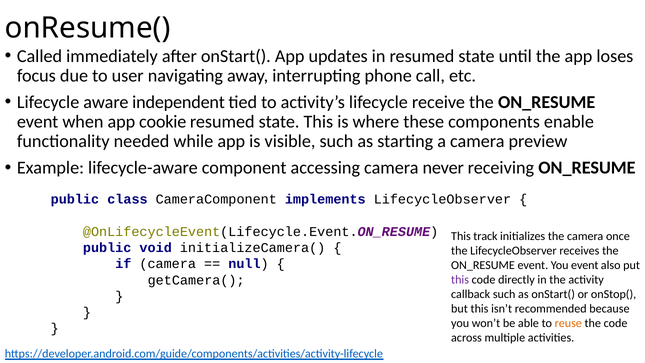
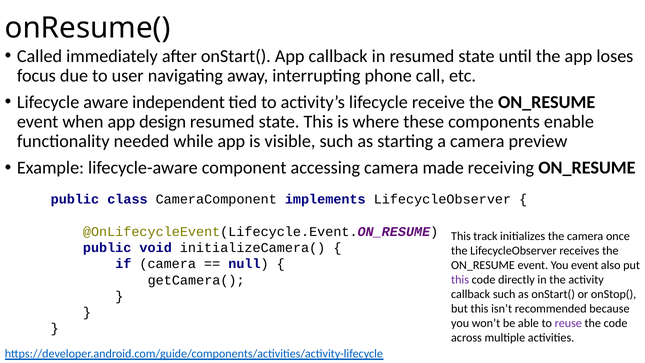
App updates: updates -> callback
cookie: cookie -> design
never: never -> made
reuse colour: orange -> purple
